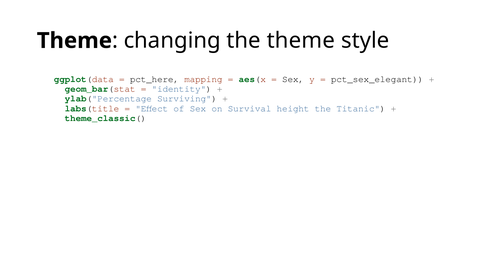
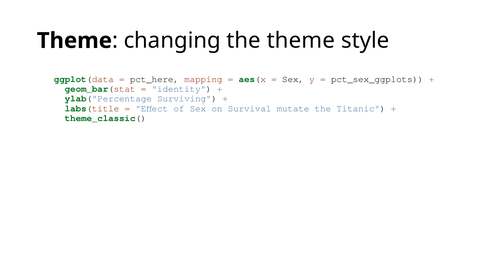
pct_sex_elegant: pct_sex_elegant -> pct_sex_ggplots
height: height -> mutate
